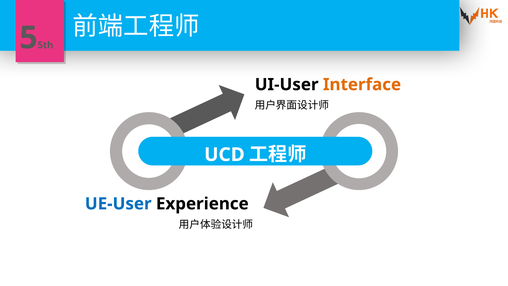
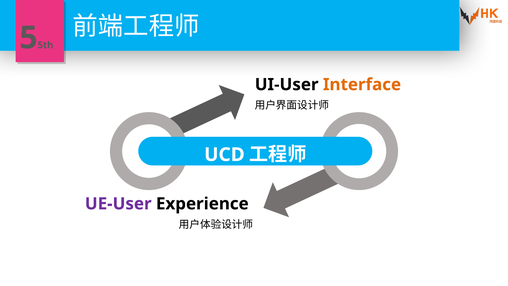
UE-User colour: blue -> purple
